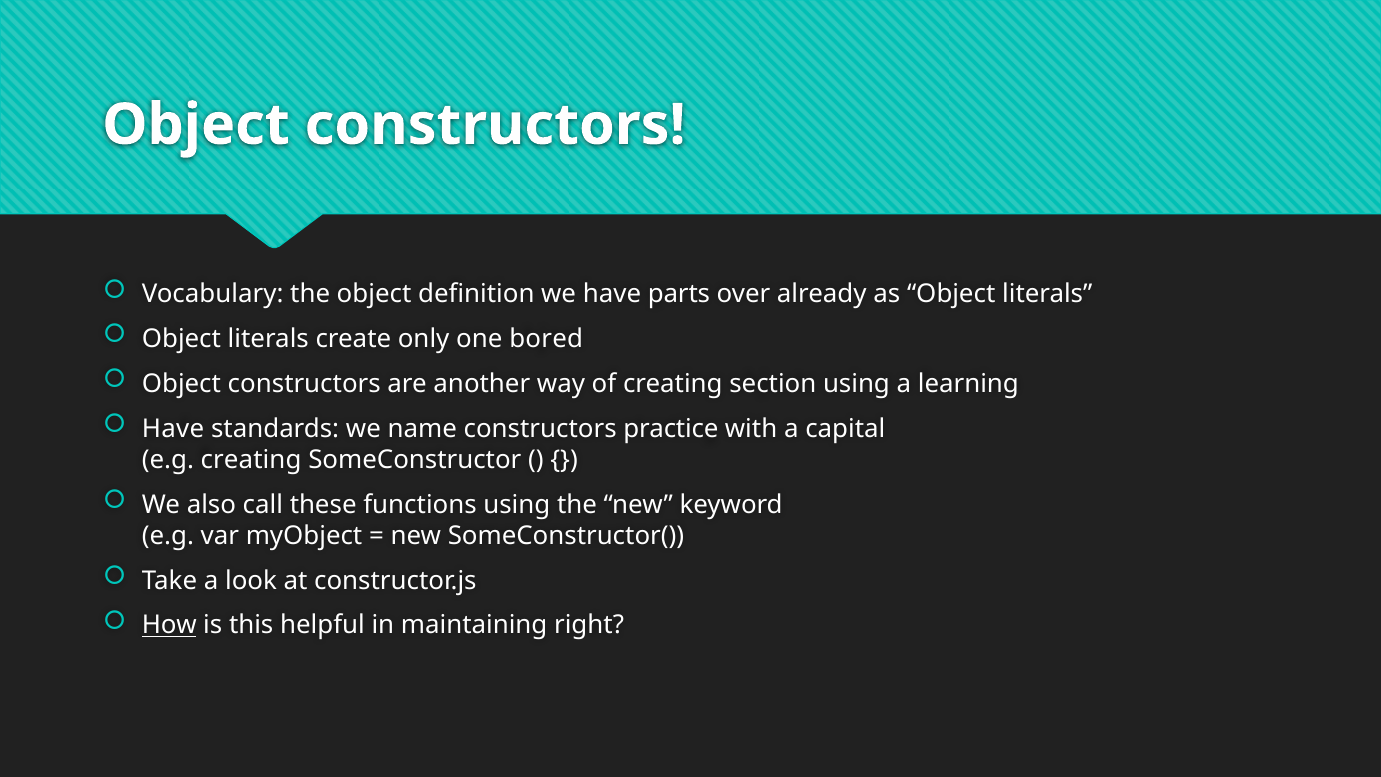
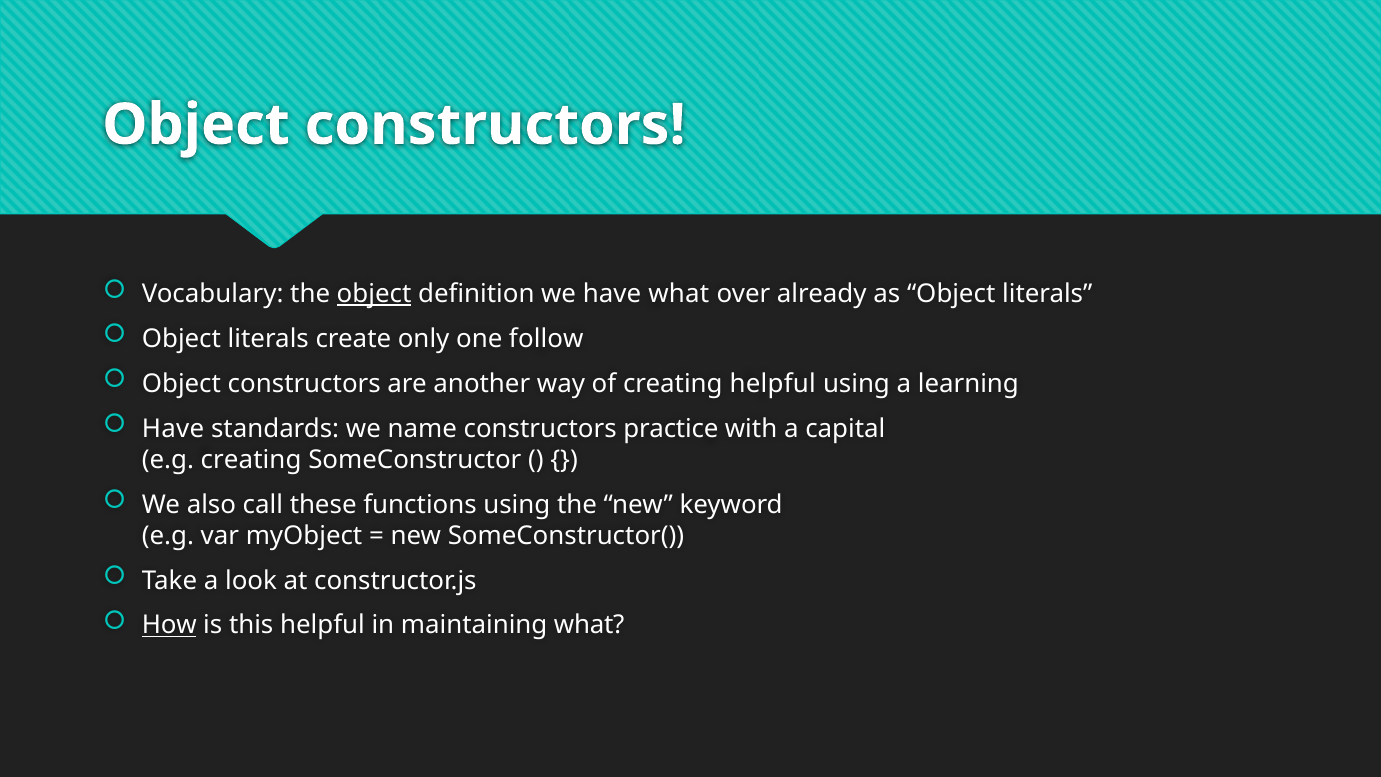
object at (374, 294) underline: none -> present
have parts: parts -> what
bored: bored -> follow
creating section: section -> helpful
maintaining right: right -> what
